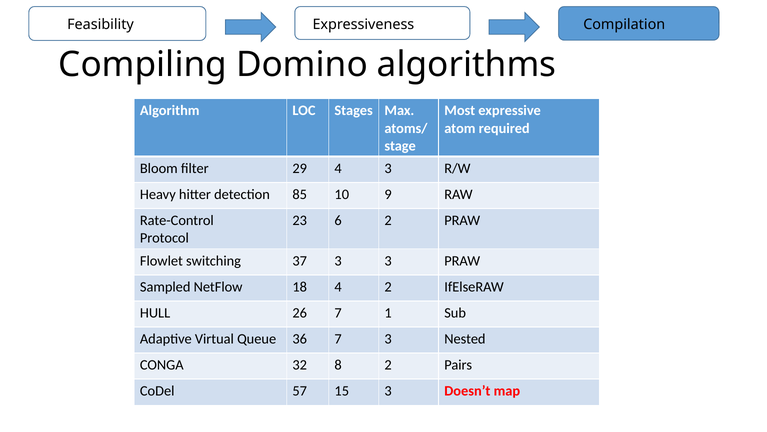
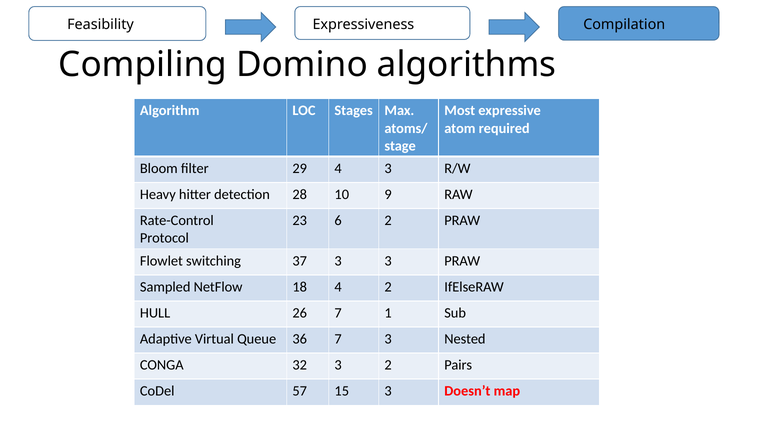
85: 85 -> 28
32 8: 8 -> 3
